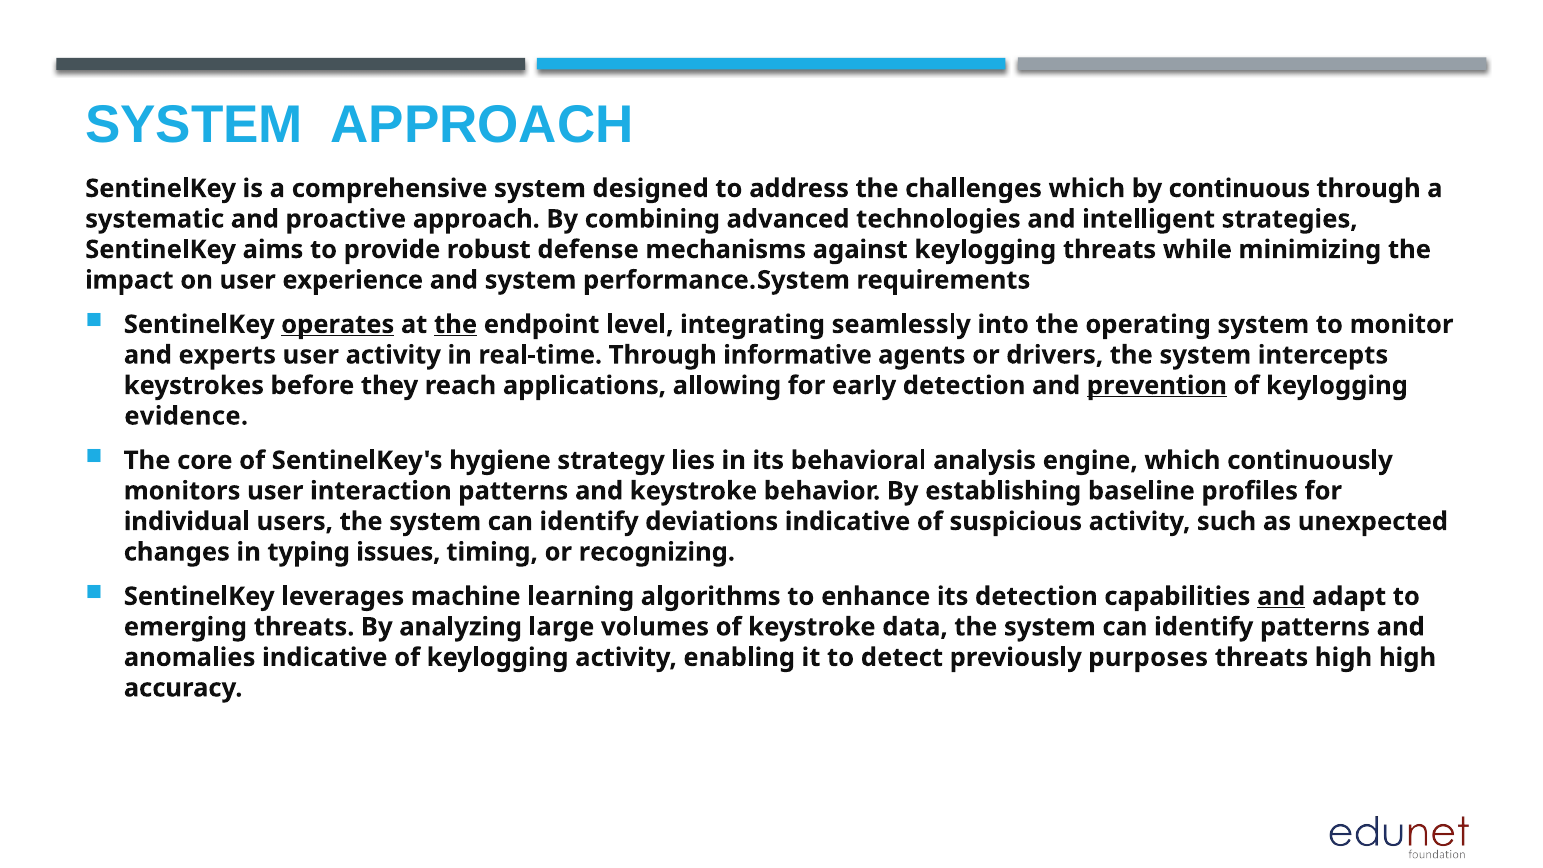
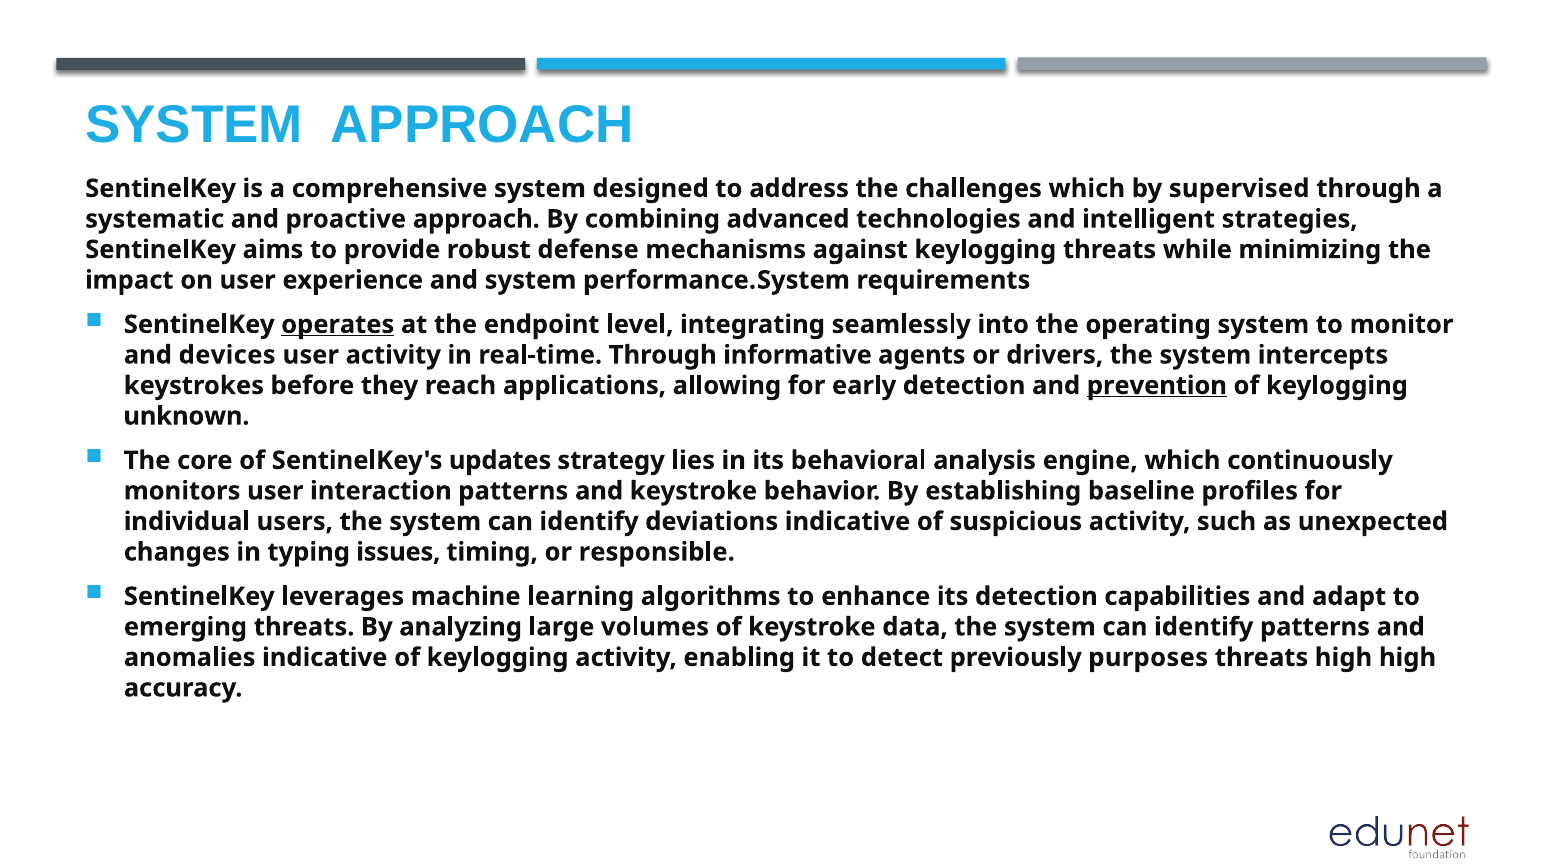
continuous: continuous -> supervised
the at (456, 324) underline: present -> none
experts: experts -> devices
evidence: evidence -> unknown
hygiene: hygiene -> updates
recognizing: recognizing -> responsible
and at (1281, 596) underline: present -> none
